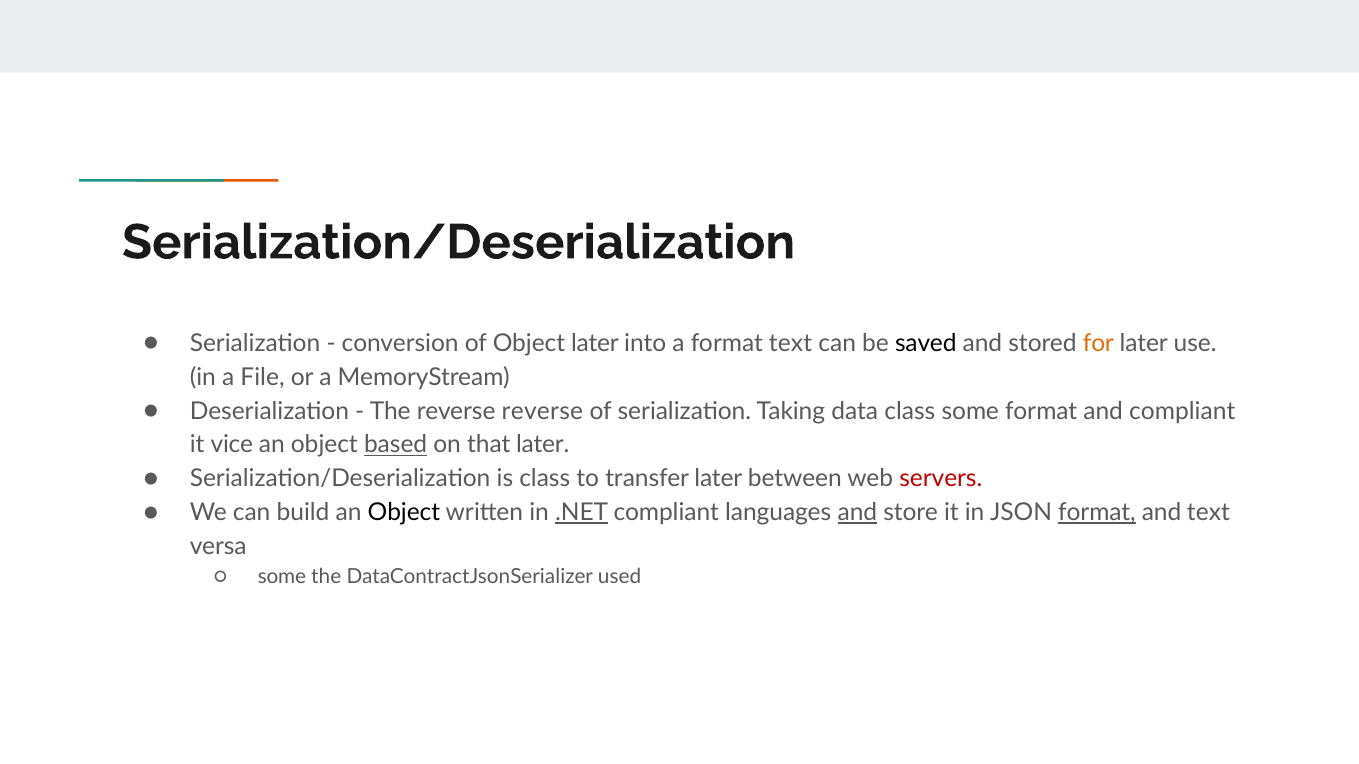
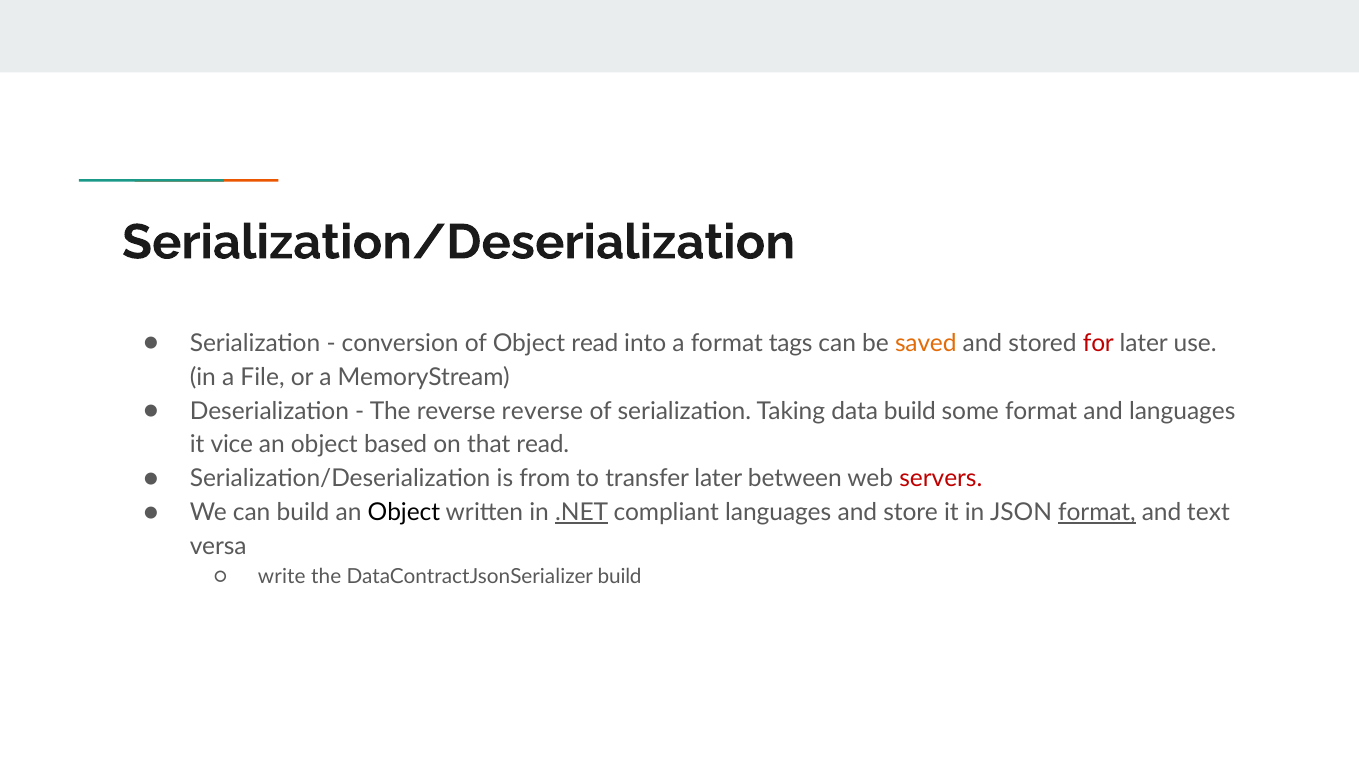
Object later: later -> read
format text: text -> tags
saved colour: black -> orange
for colour: orange -> red
data class: class -> build
and compliant: compliant -> languages
based underline: present -> none
that later: later -> read
is class: class -> from
and at (857, 513) underline: present -> none
some at (282, 577): some -> write
DataContractJsonSerializer used: used -> build
